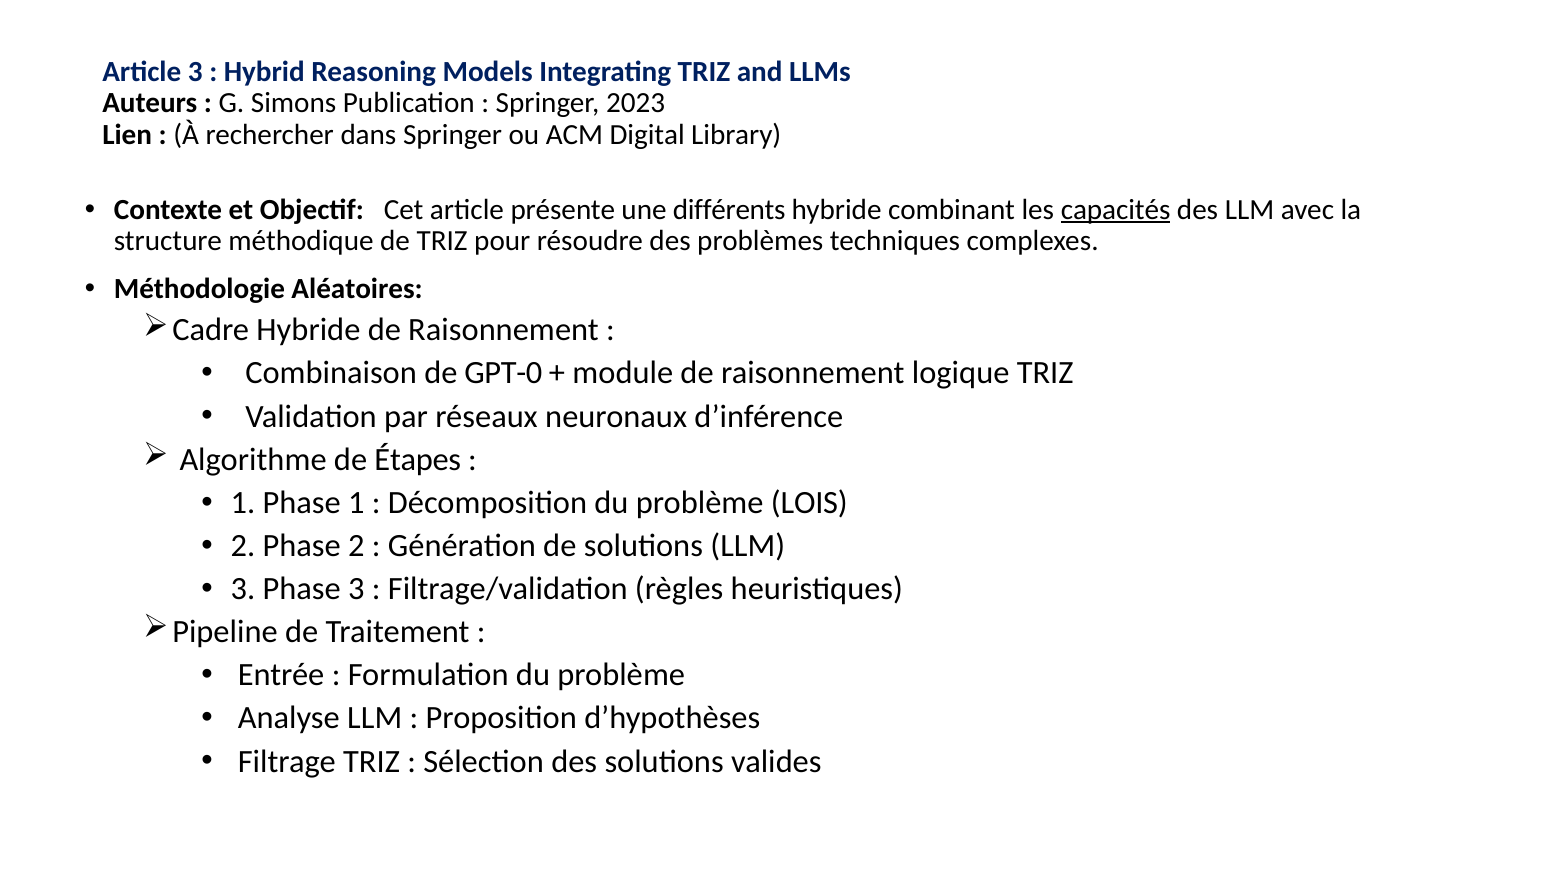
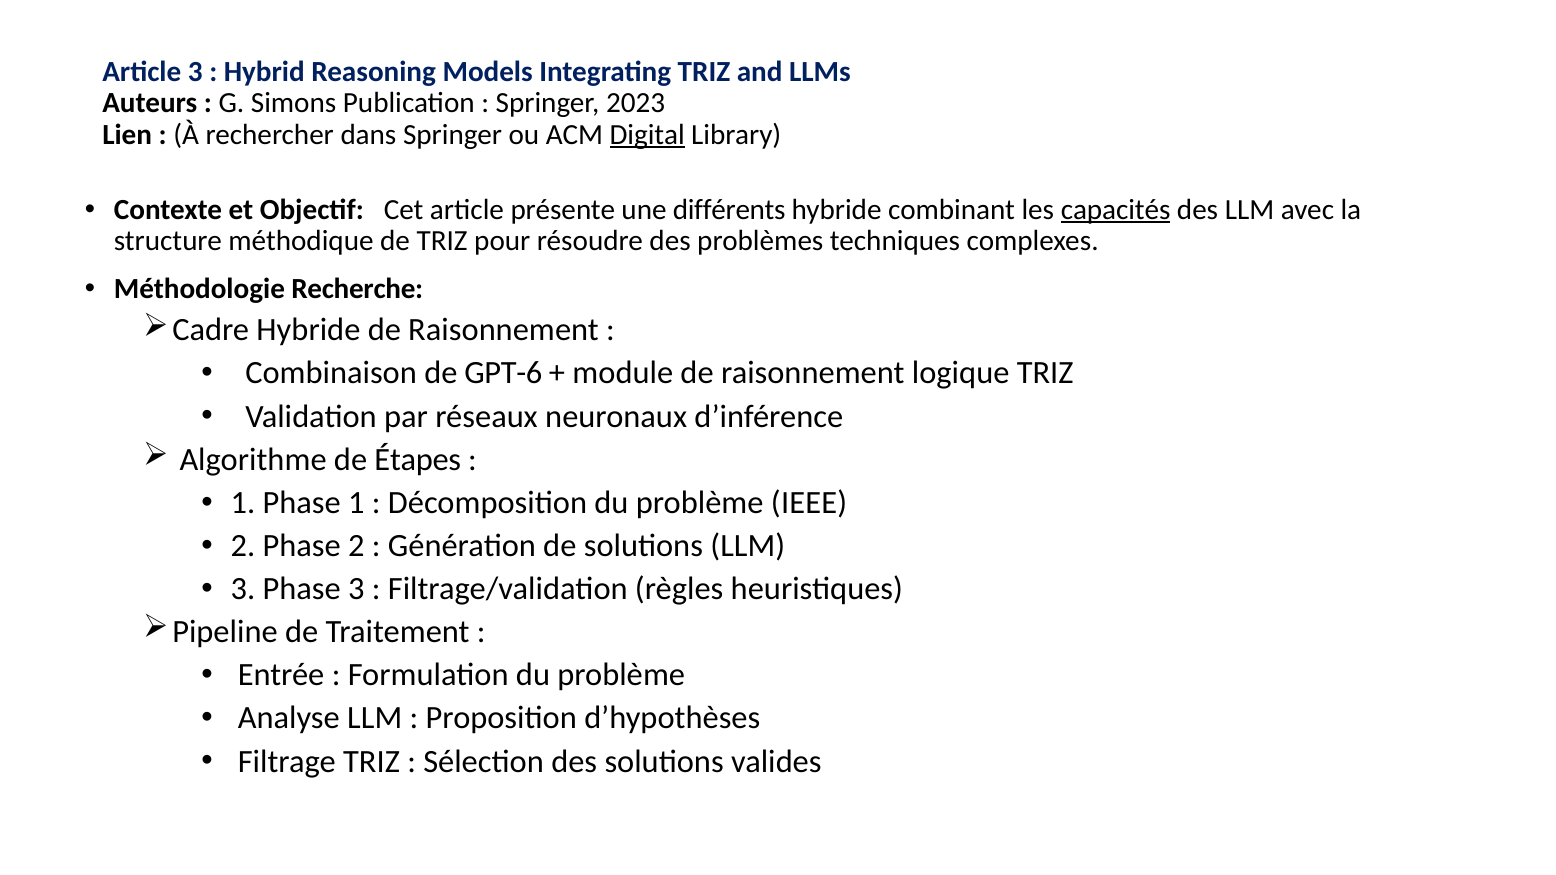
Digital underline: none -> present
Aléatoires: Aléatoires -> Recherche
GPT-0: GPT-0 -> GPT-6
LOIS: LOIS -> IEEE
